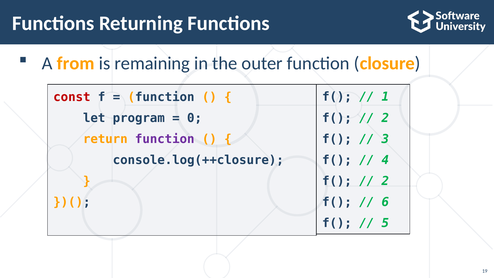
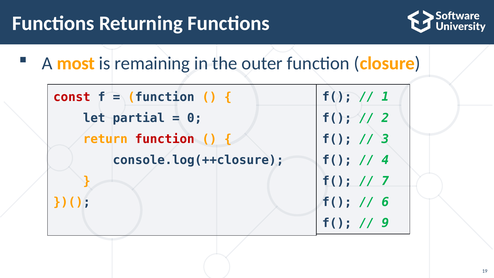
from: from -> most
program: program -> partial
function at (165, 139) colour: purple -> red
2 at (385, 181): 2 -> 7
5: 5 -> 9
